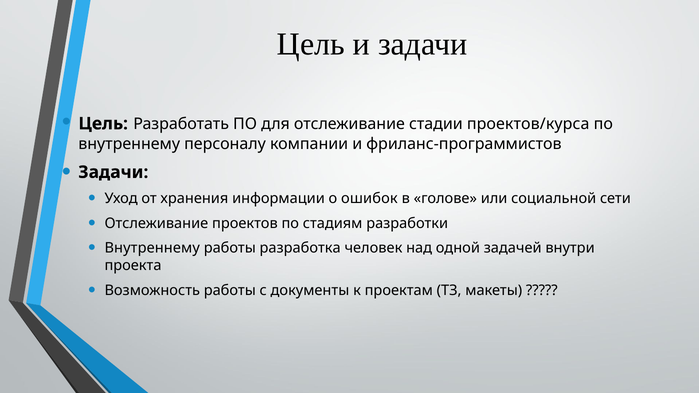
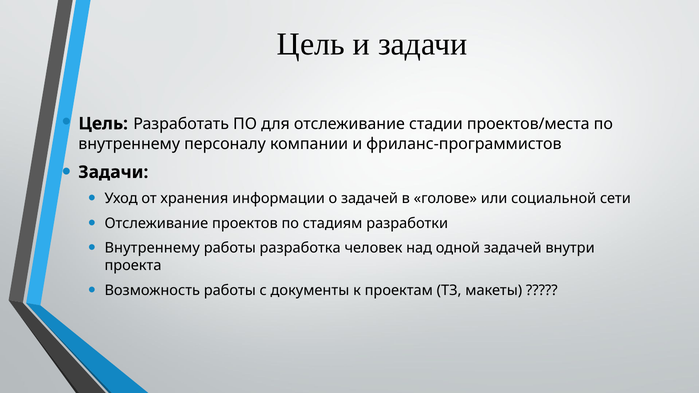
проектов/курса: проектов/курса -> проектов/места
о ошибок: ошибок -> задачей
